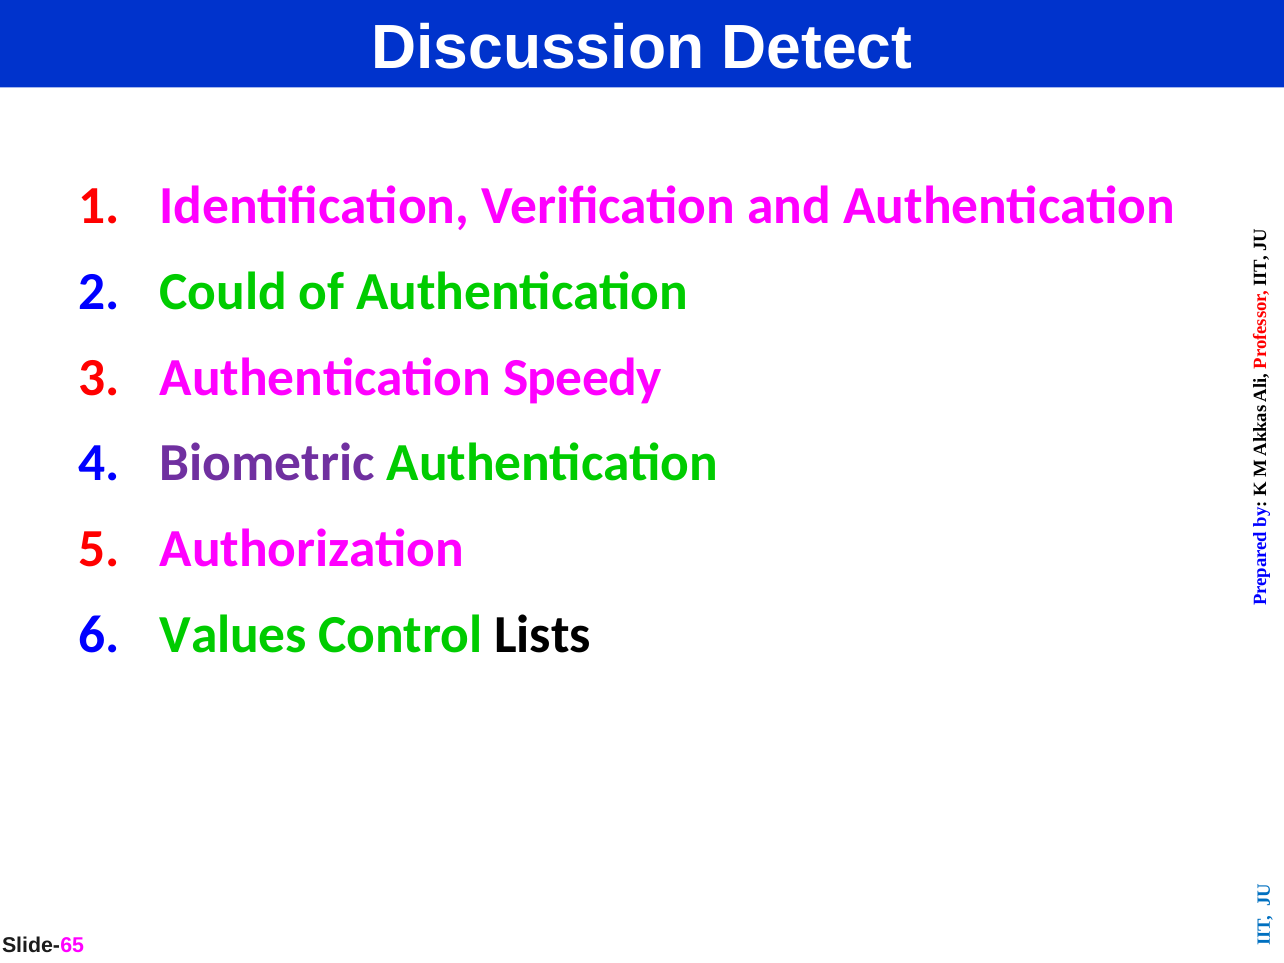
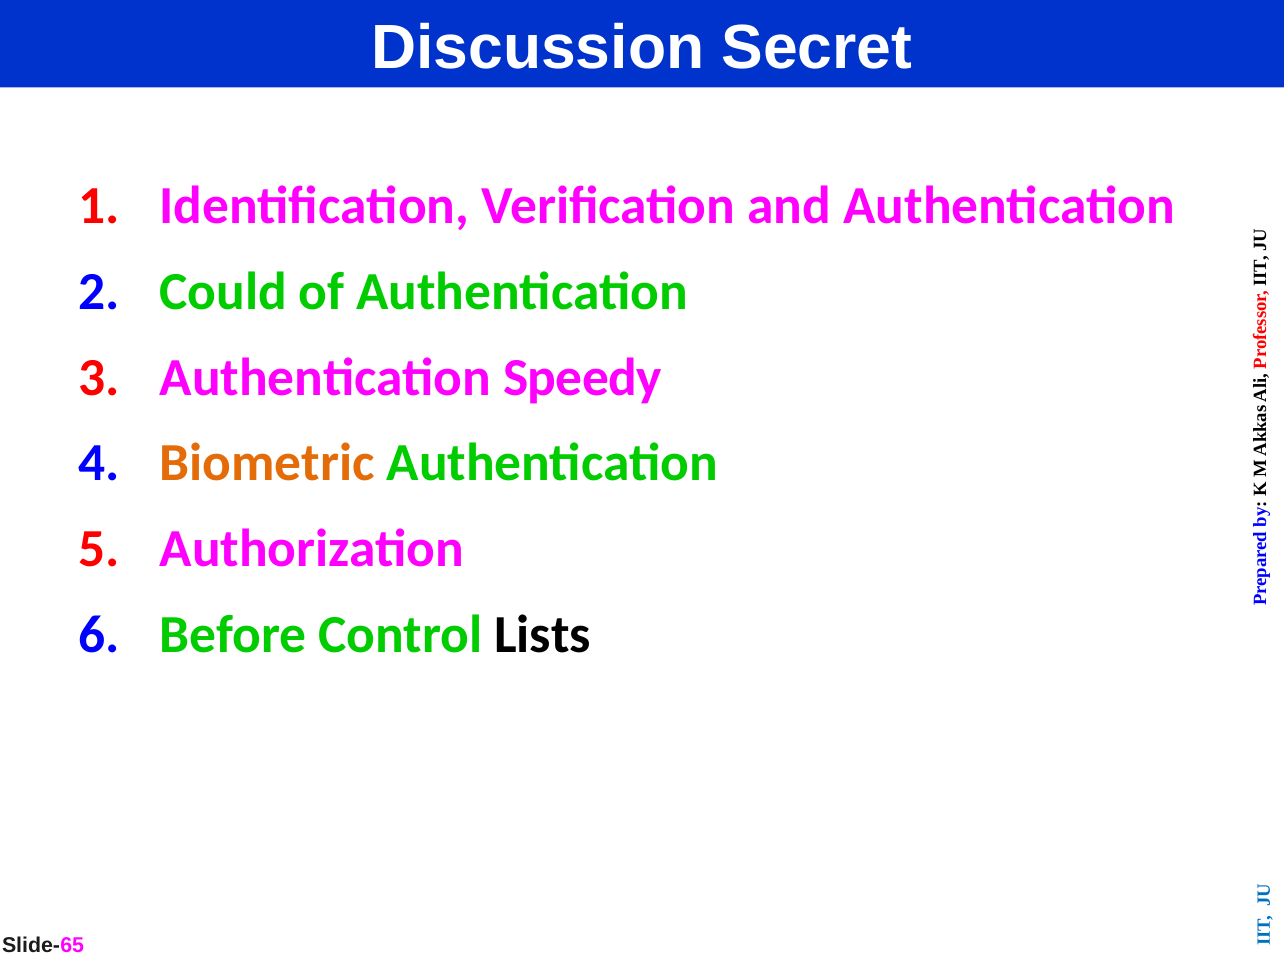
Detect: Detect -> Secret
Biometric colour: purple -> orange
Values: Values -> Before
